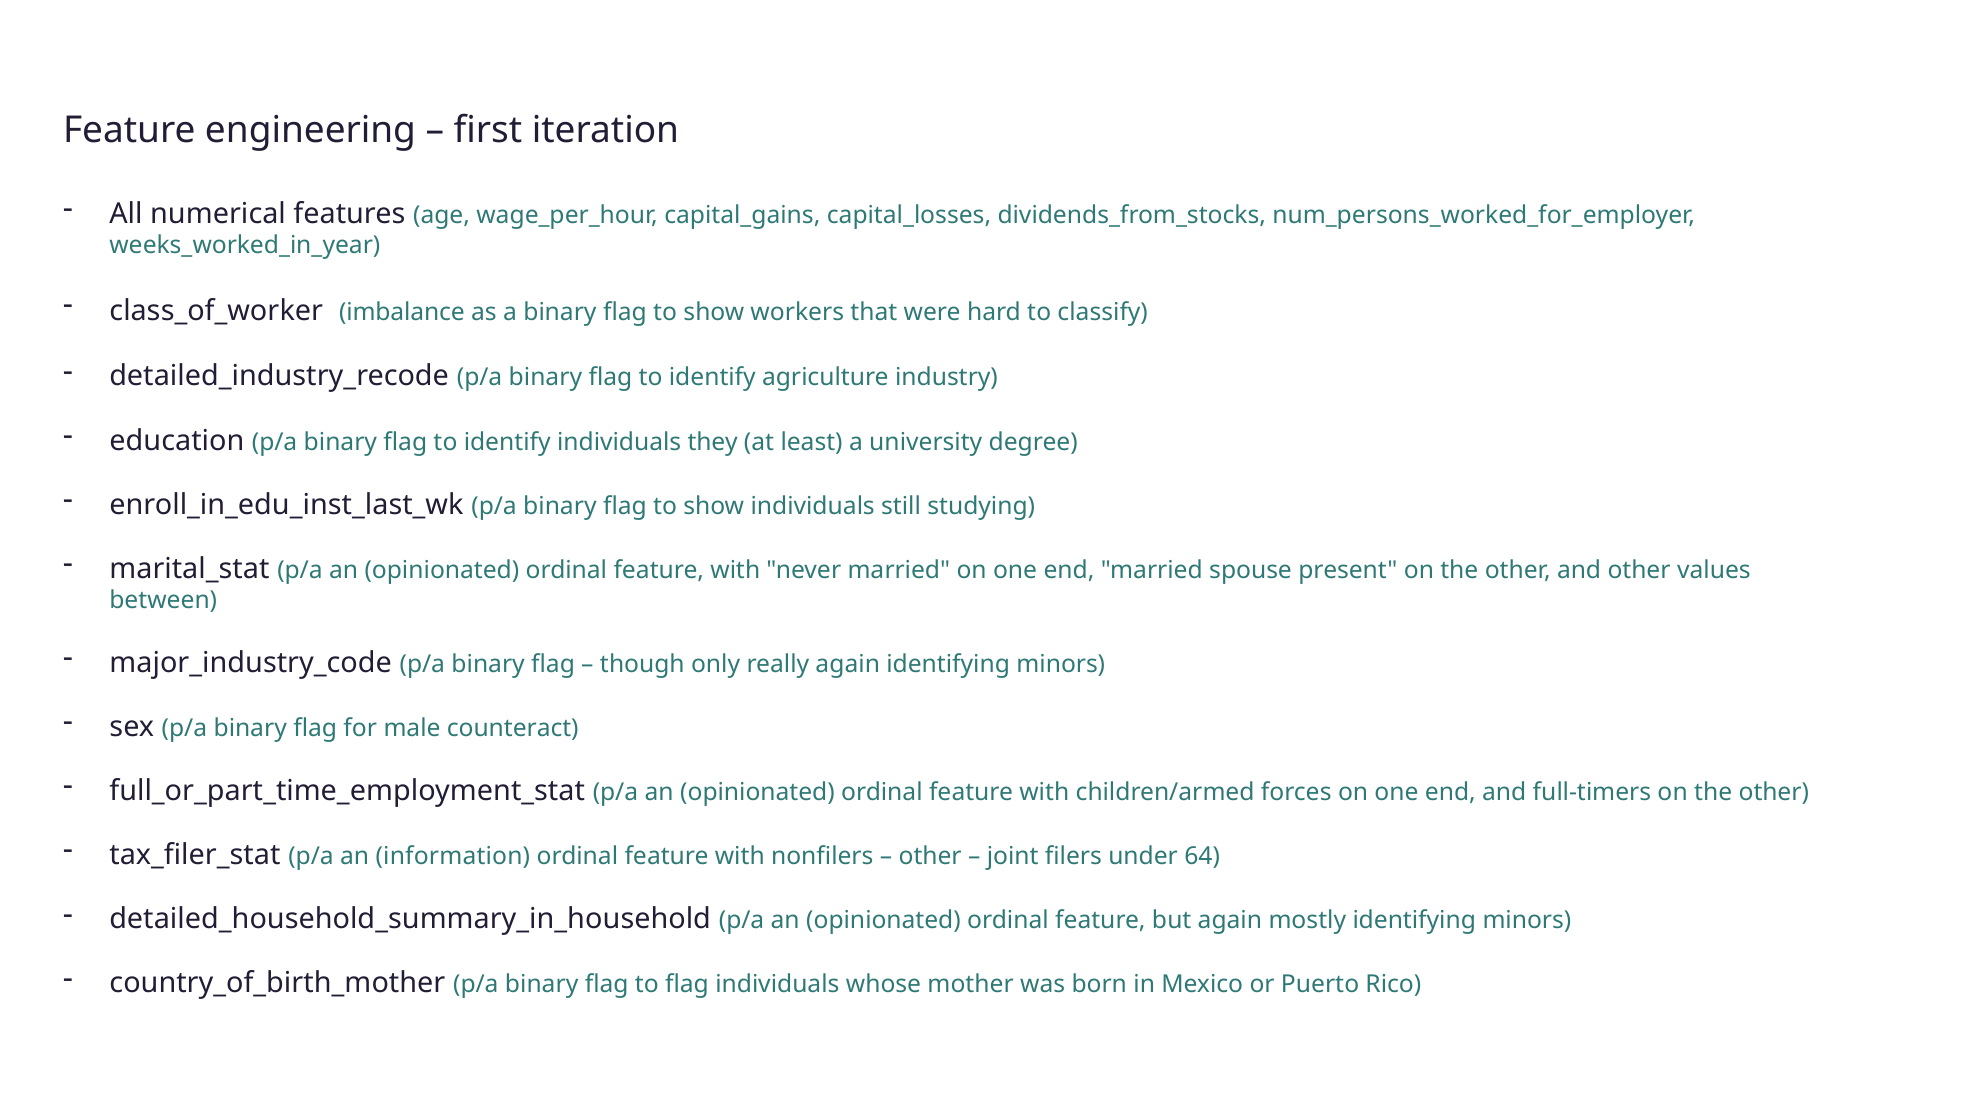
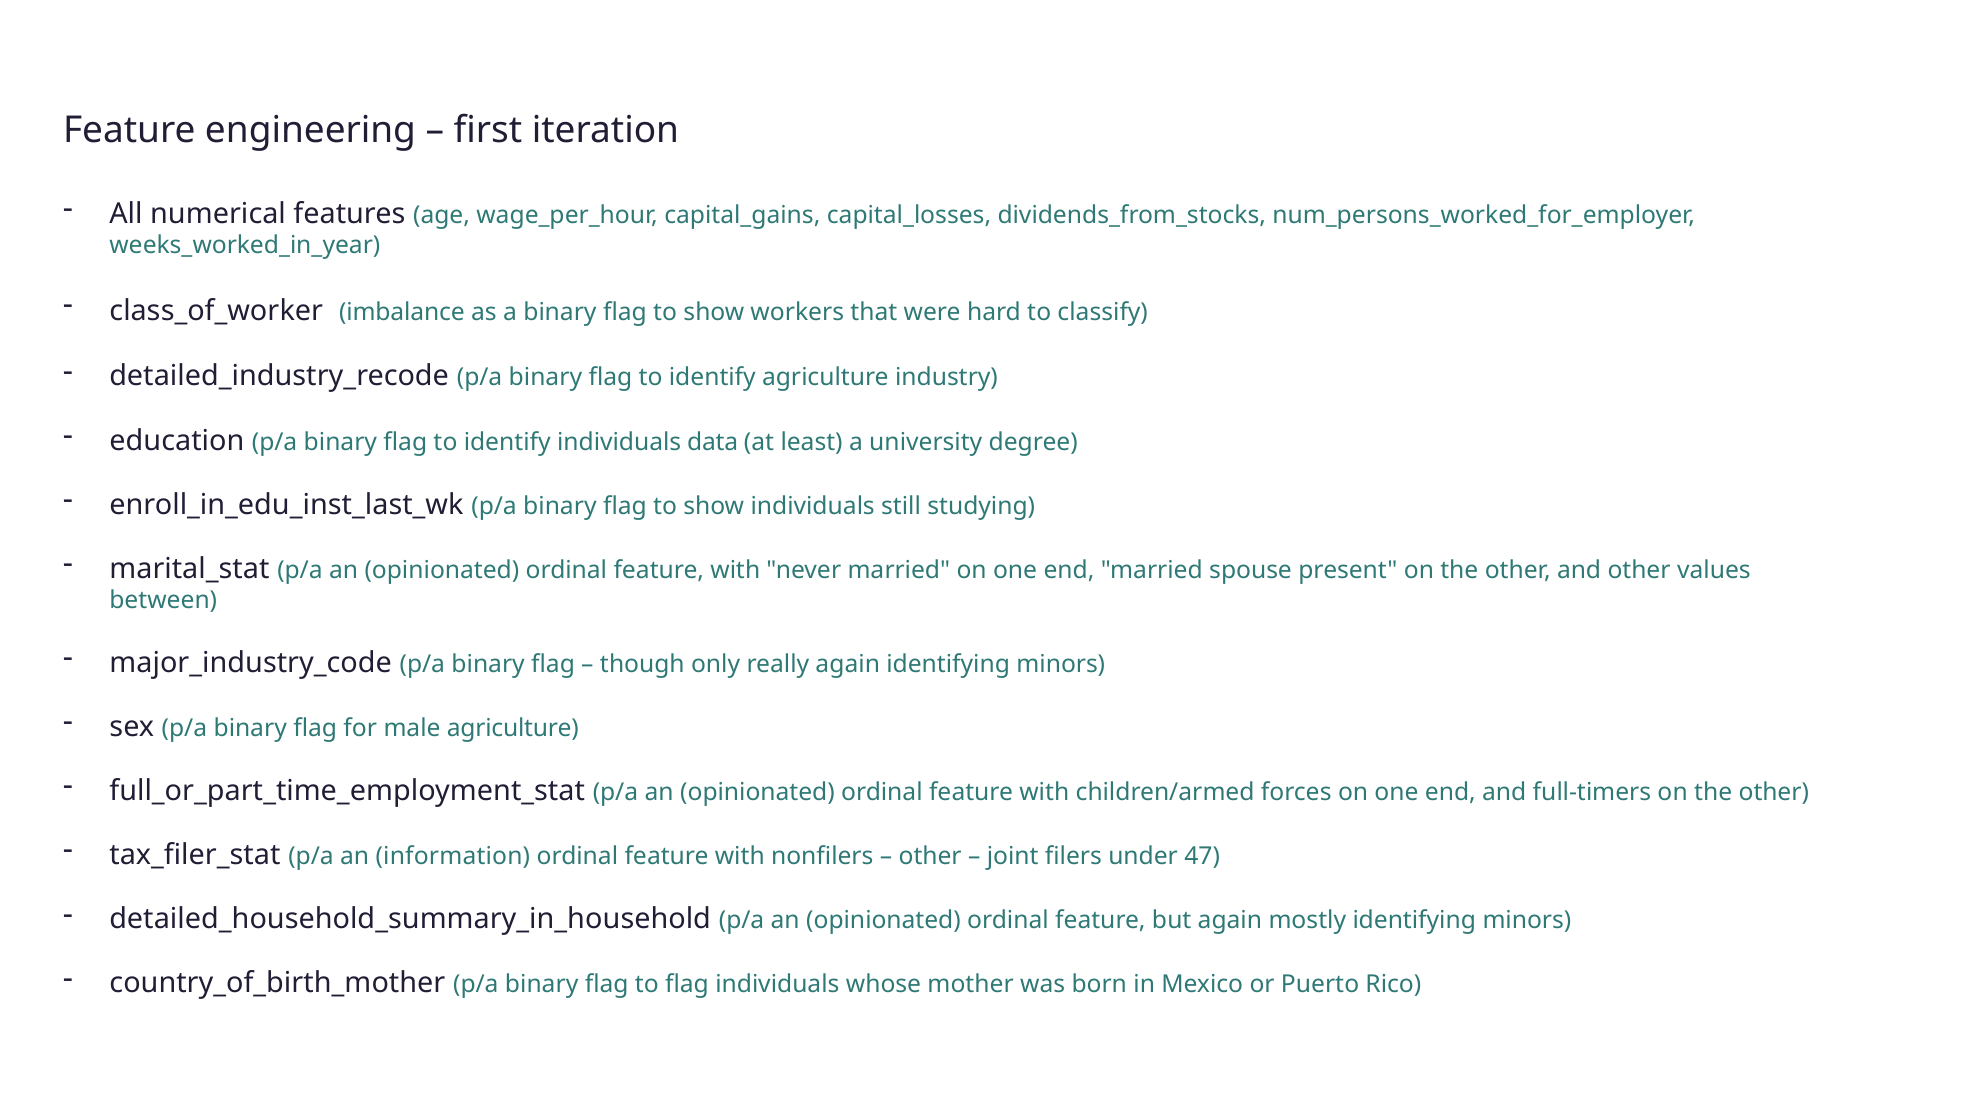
they: they -> data
male counteract: counteract -> agriculture
64: 64 -> 47
